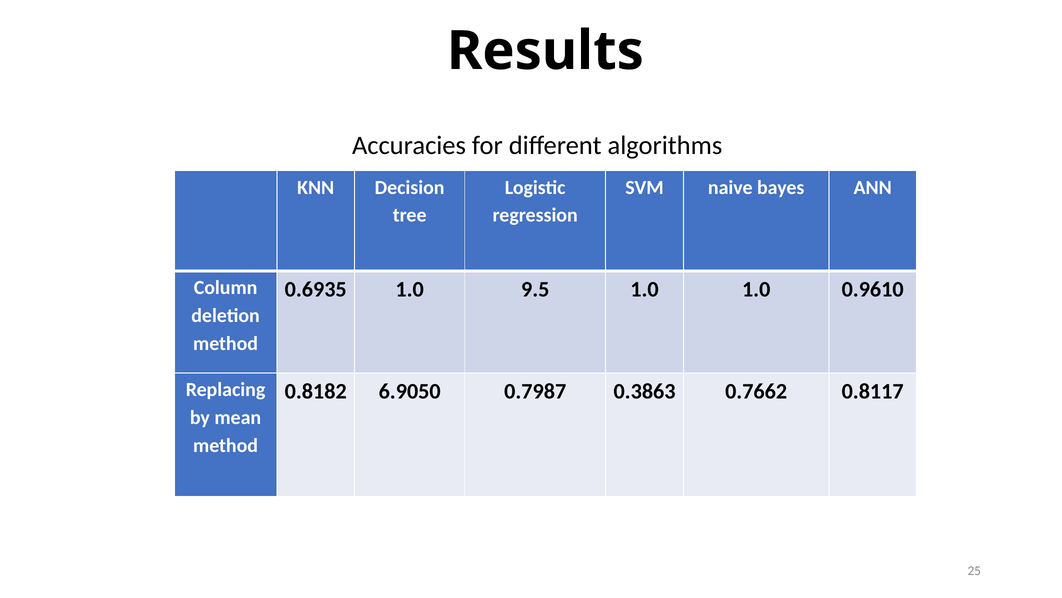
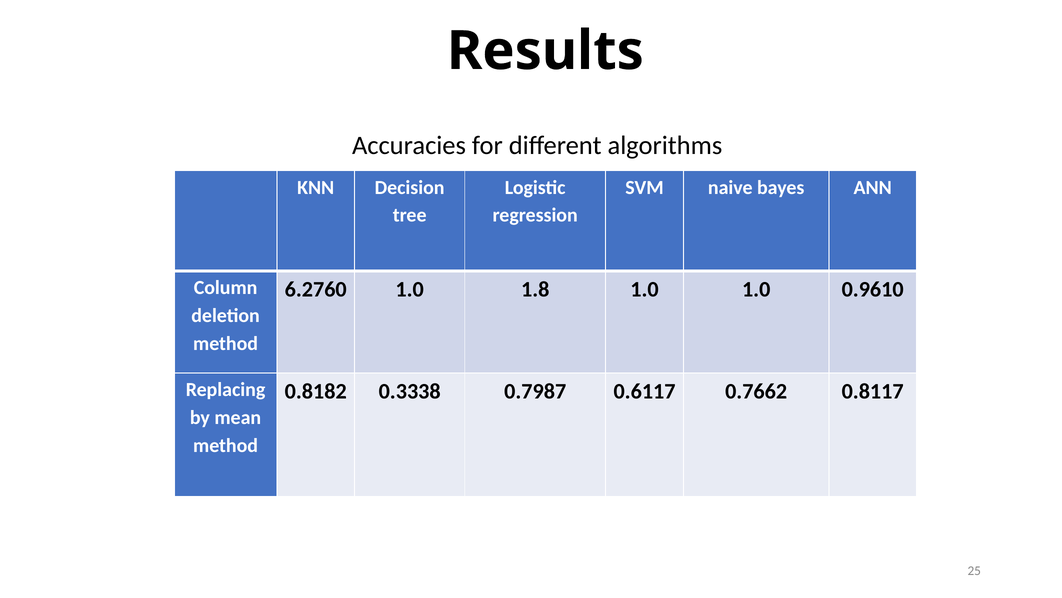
0.6935: 0.6935 -> 6.2760
9.5: 9.5 -> 1.8
6.9050: 6.9050 -> 0.3338
0.3863: 0.3863 -> 0.6117
